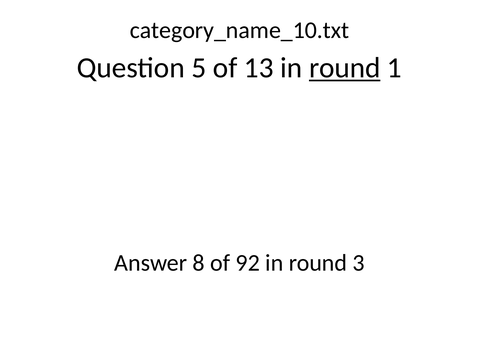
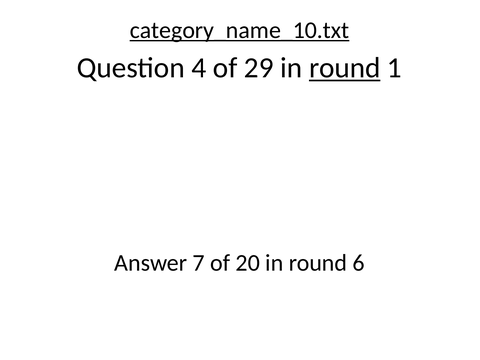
category_name_10.txt underline: none -> present
5: 5 -> 4
13: 13 -> 29
8: 8 -> 7
92: 92 -> 20
3: 3 -> 6
